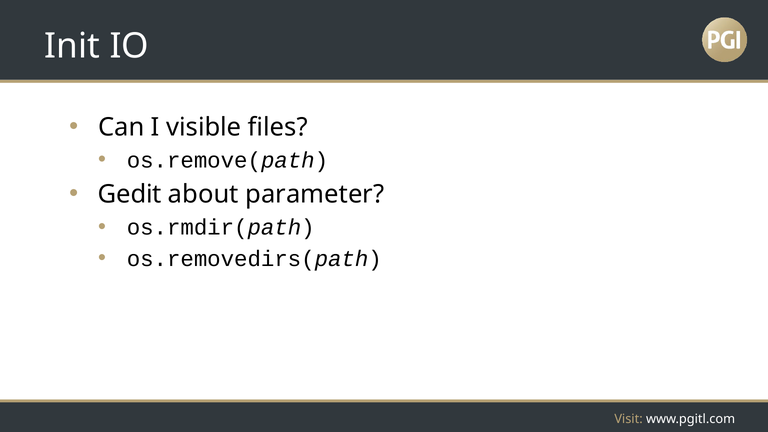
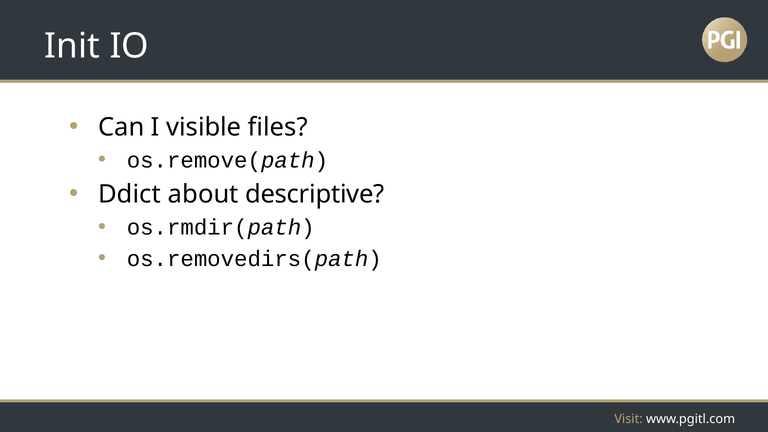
Gedit: Gedit -> Ddict
parameter: parameter -> descriptive
